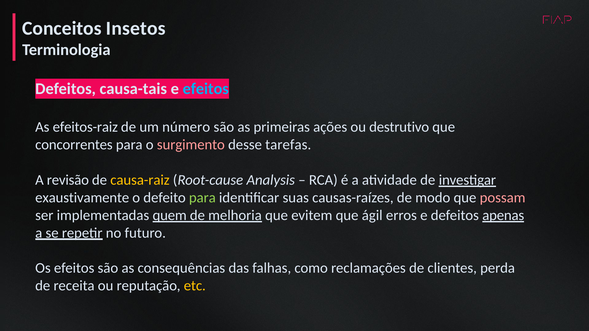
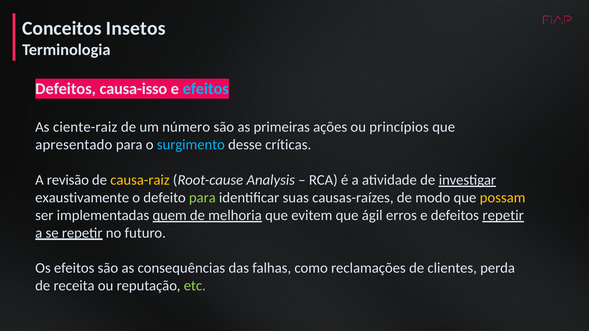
causa-tais: causa-tais -> causa-isso
efeitos-raiz: efeitos-raiz -> ciente-raiz
destrutivo: destrutivo -> princípios
concorrentes: concorrentes -> apresentado
surgimento colour: pink -> light blue
tarefas: tarefas -> críticas
possam colour: pink -> yellow
defeitos apenas: apenas -> repetir
etc colour: yellow -> light green
